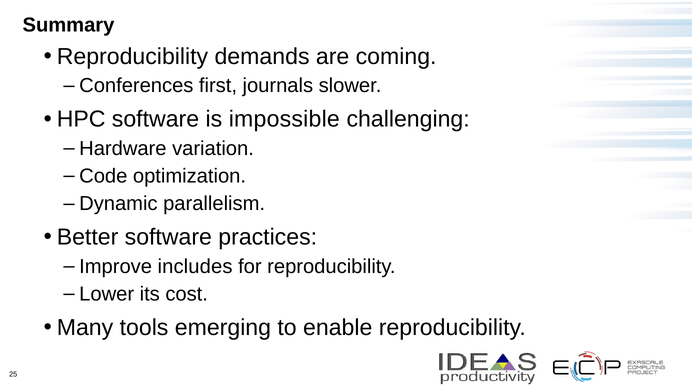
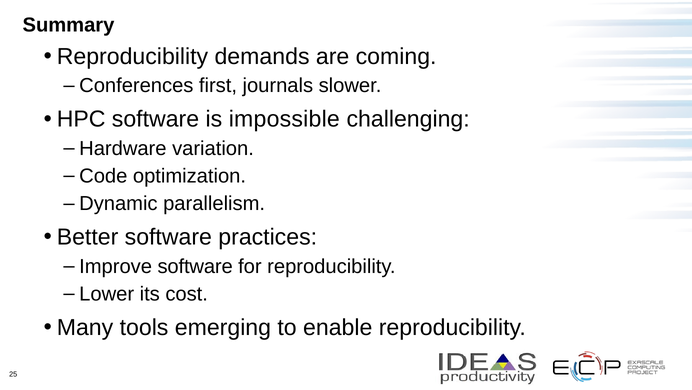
Improve includes: includes -> software
